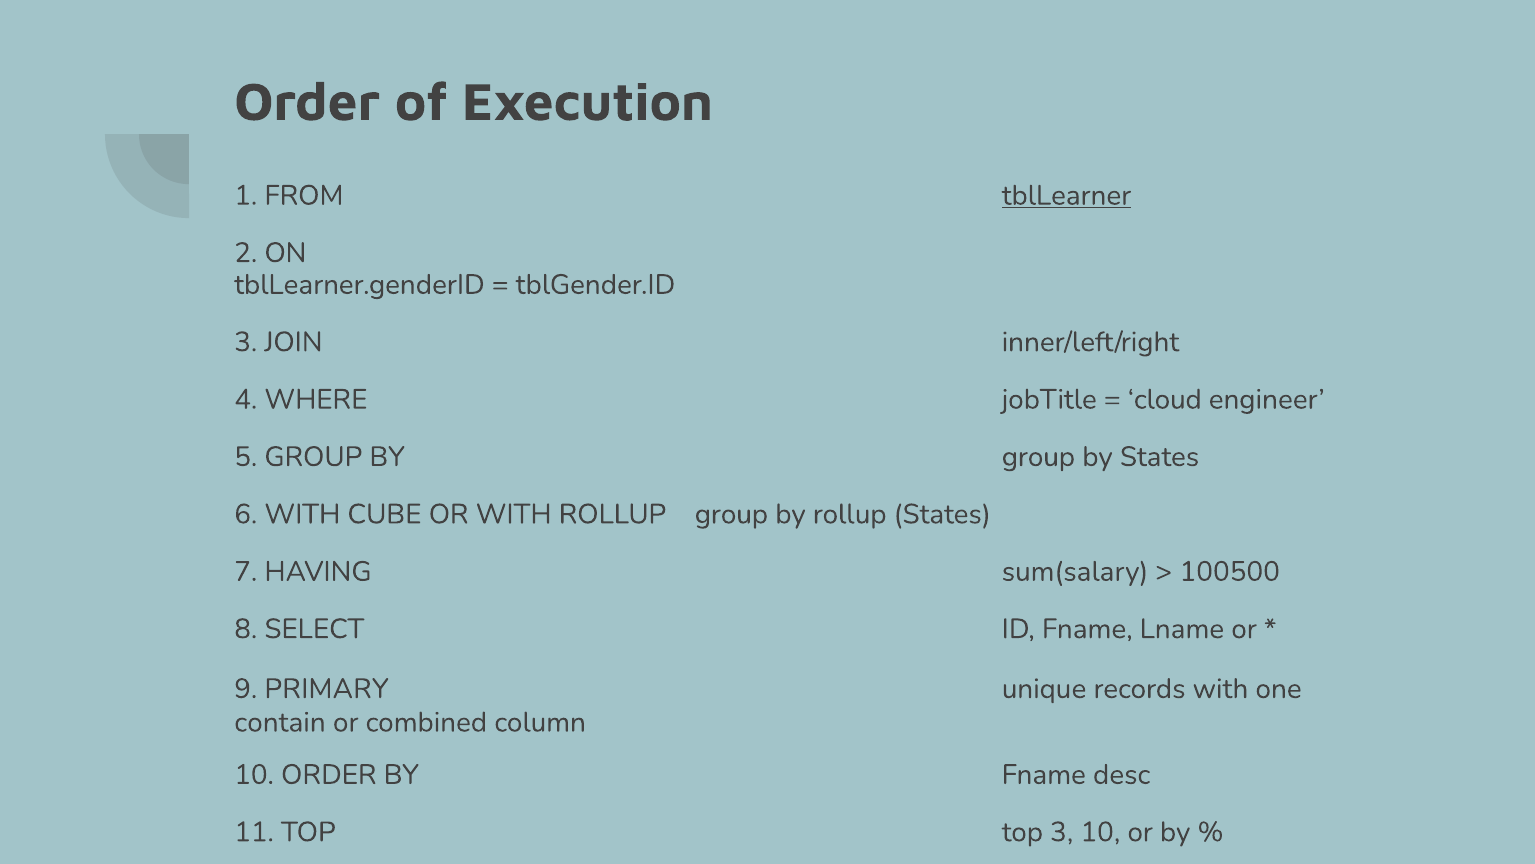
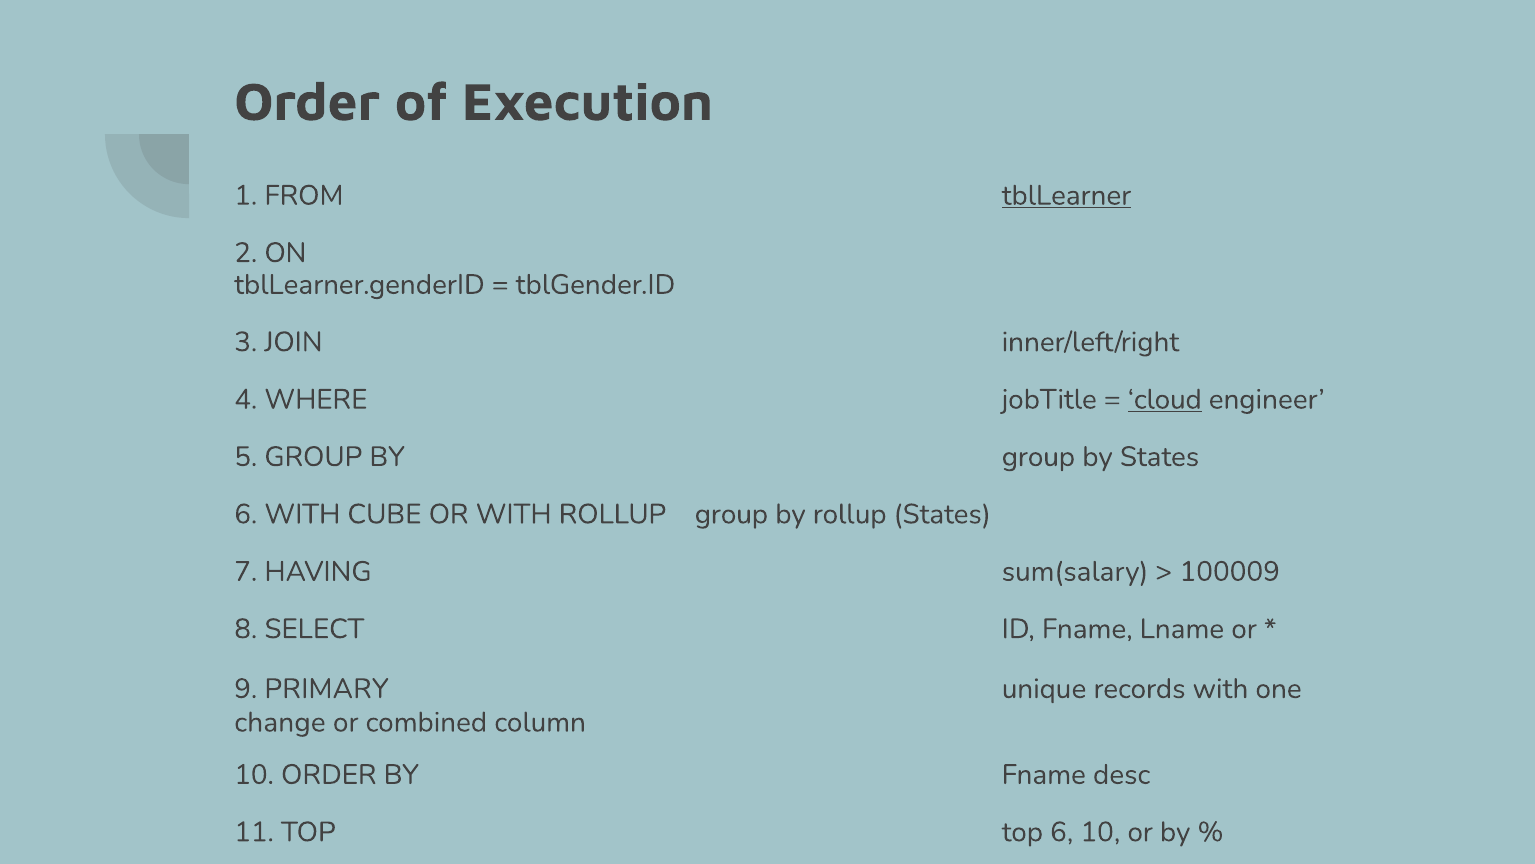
cloud underline: none -> present
100500: 100500 -> 100009
contain: contain -> change
top 3: 3 -> 6
